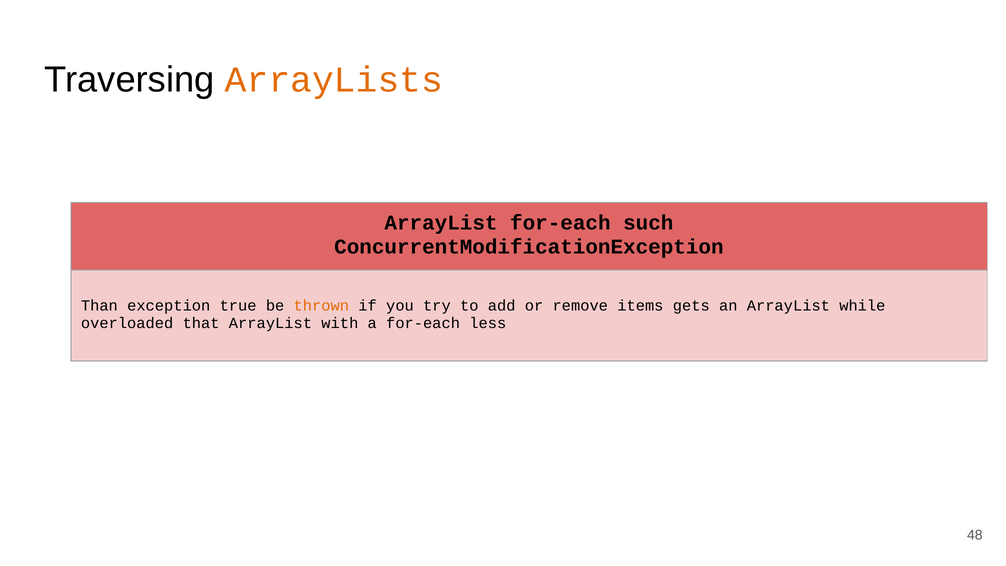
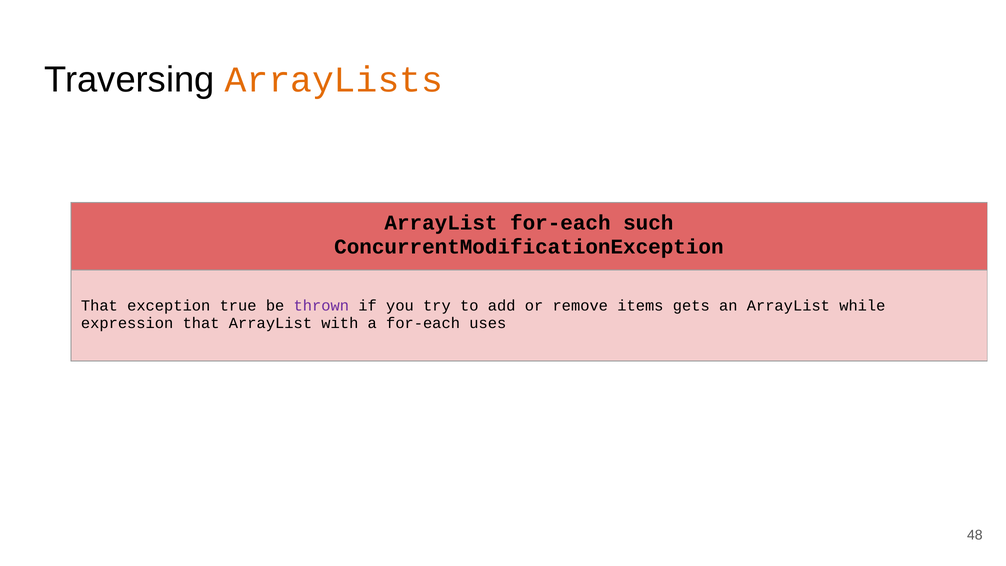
Than at (99, 306): Than -> That
thrown colour: orange -> purple
overloaded: overloaded -> expression
less: less -> uses
